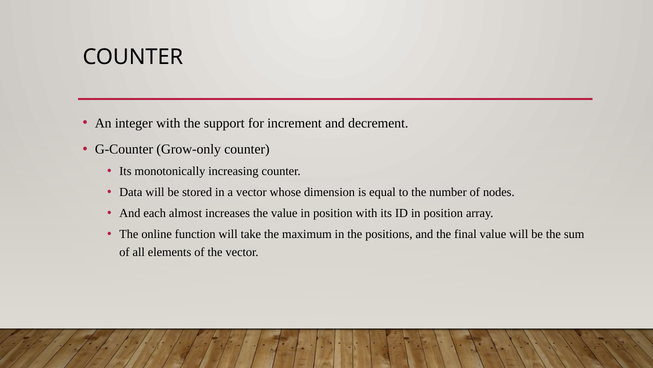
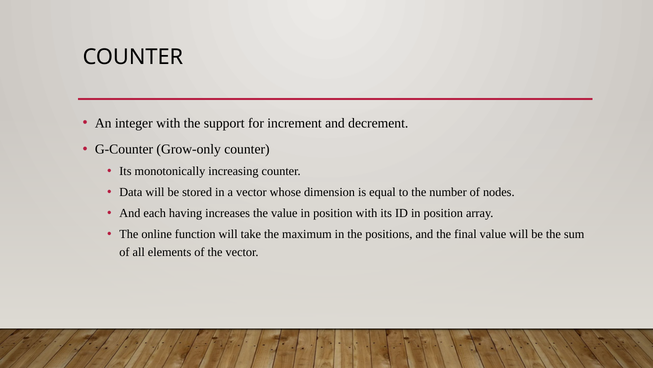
almost: almost -> having
